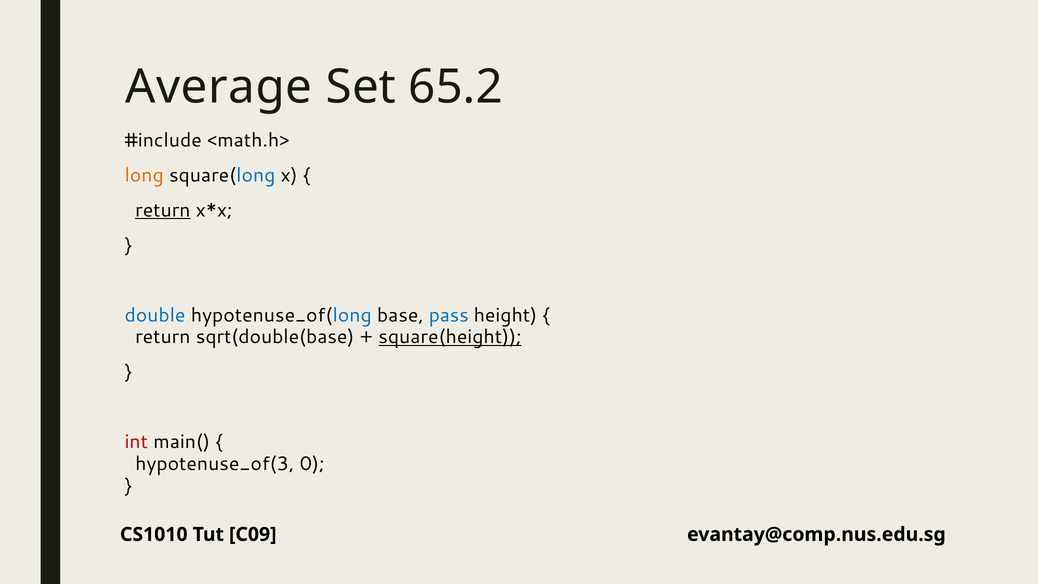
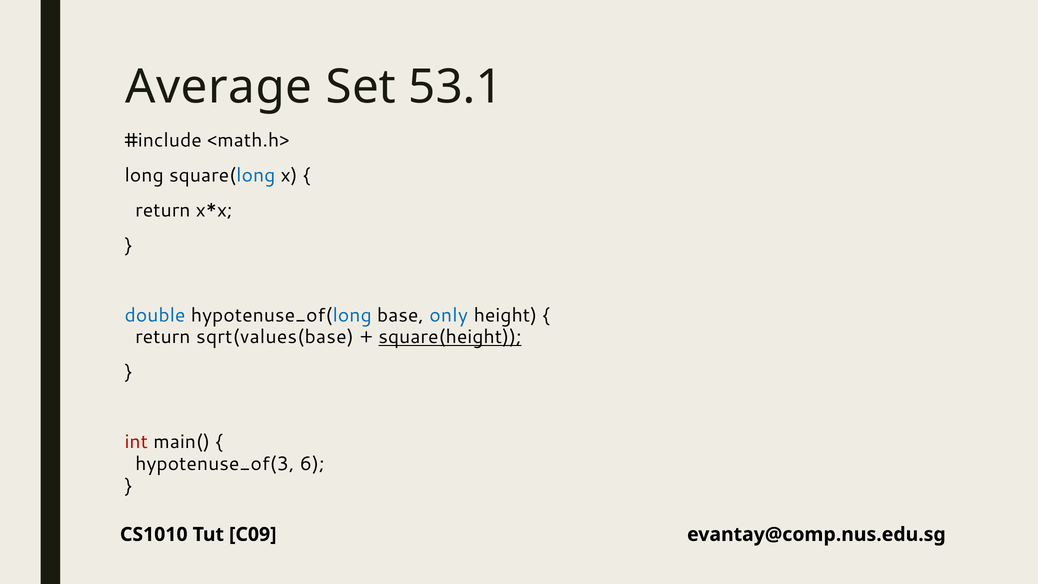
65.2: 65.2 -> 53.1
long colour: orange -> black
return at (163, 210) underline: present -> none
pass: pass -> only
sqrt(double(base: sqrt(double(base -> sqrt(values(base
0: 0 -> 6
